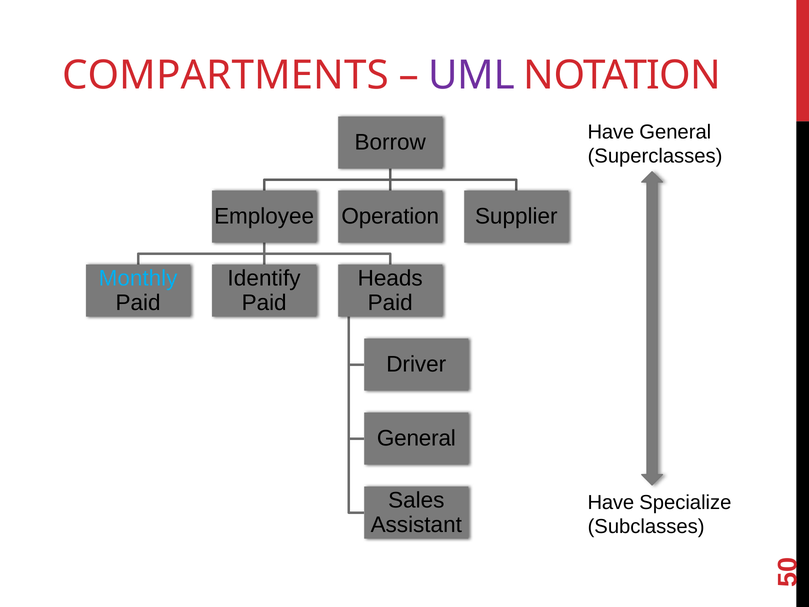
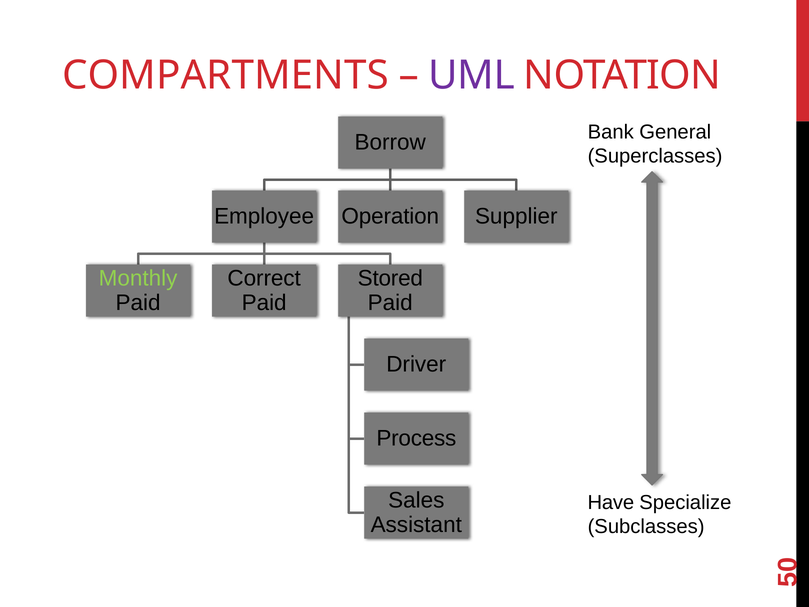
Have at (611, 132): Have -> Bank
Monthly colour: light blue -> light green
Identify: Identify -> Correct
Heads: Heads -> Stored
General at (416, 438): General -> Process
